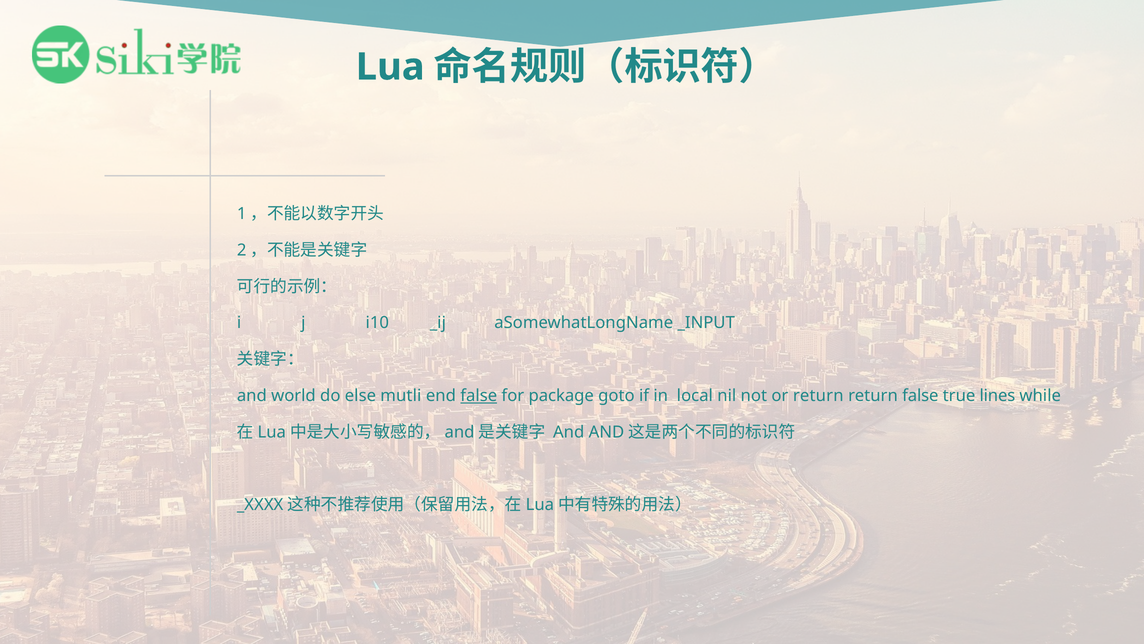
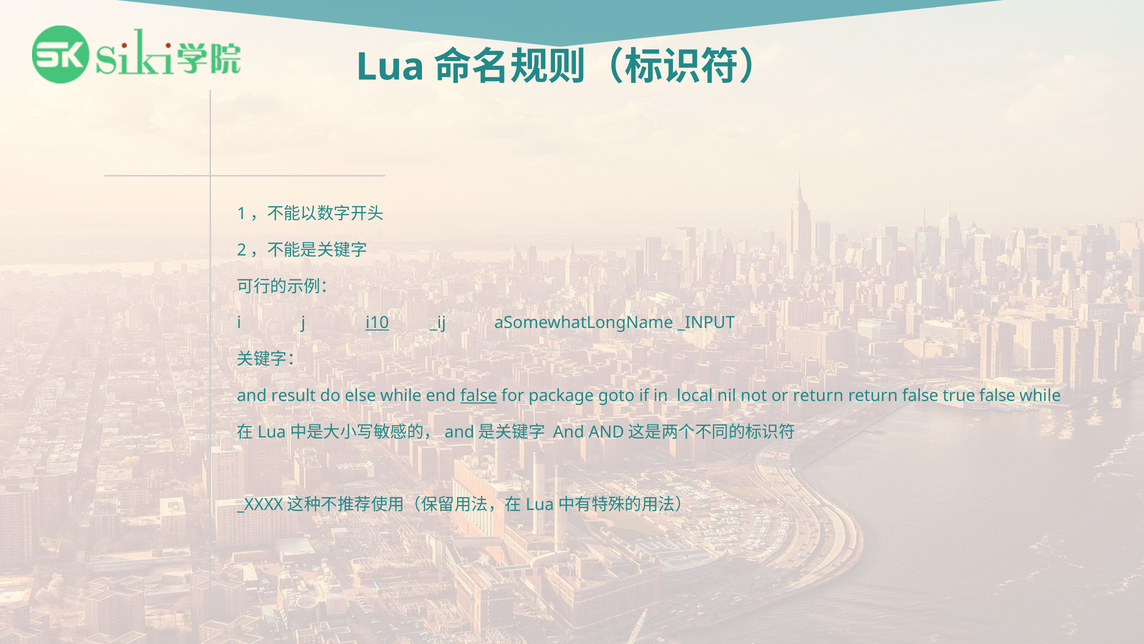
i10 underline: none -> present
world: world -> result
else mutli: mutli -> while
true lines: lines -> false
